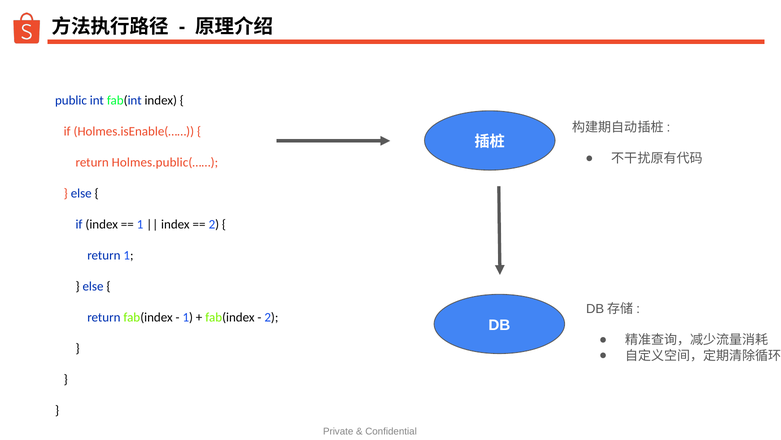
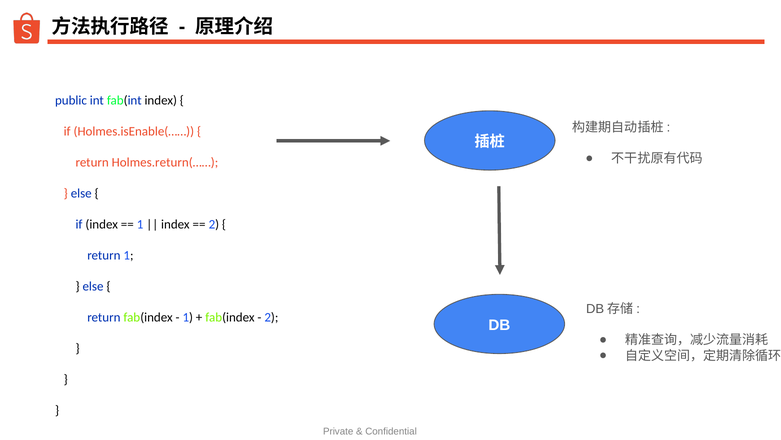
Holmes.public(……: Holmes.public(…… -> Holmes.return(……
